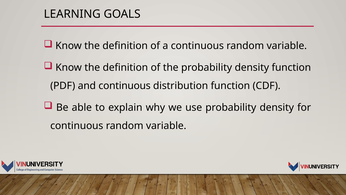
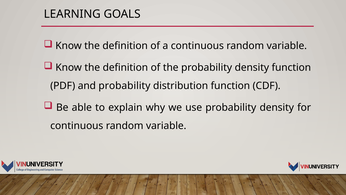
and continuous: continuous -> probability
